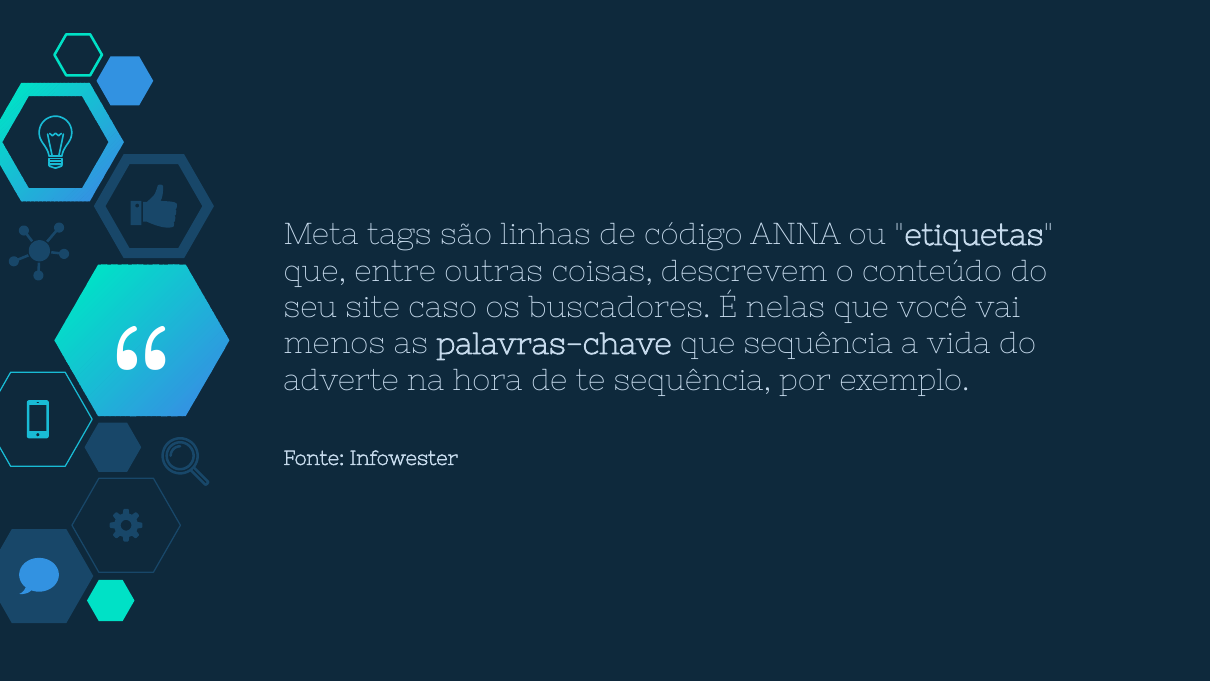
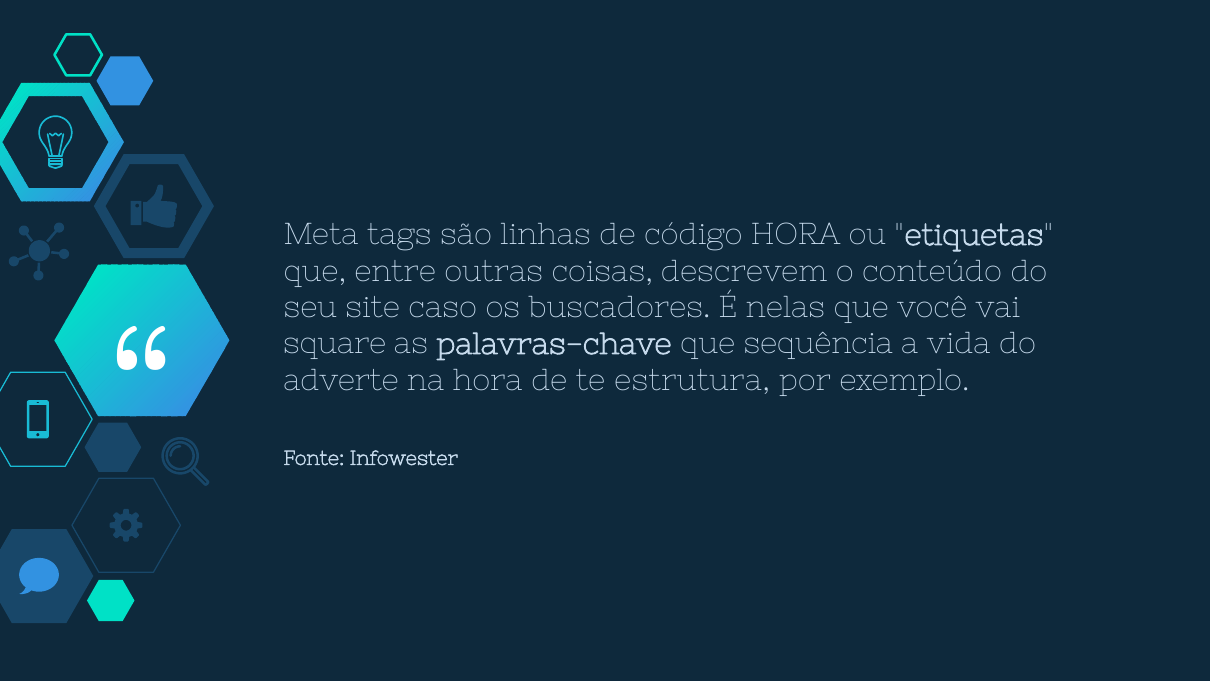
código ANNA: ANNA -> HORA
menos: menos -> square
te sequência: sequência -> estrutura
